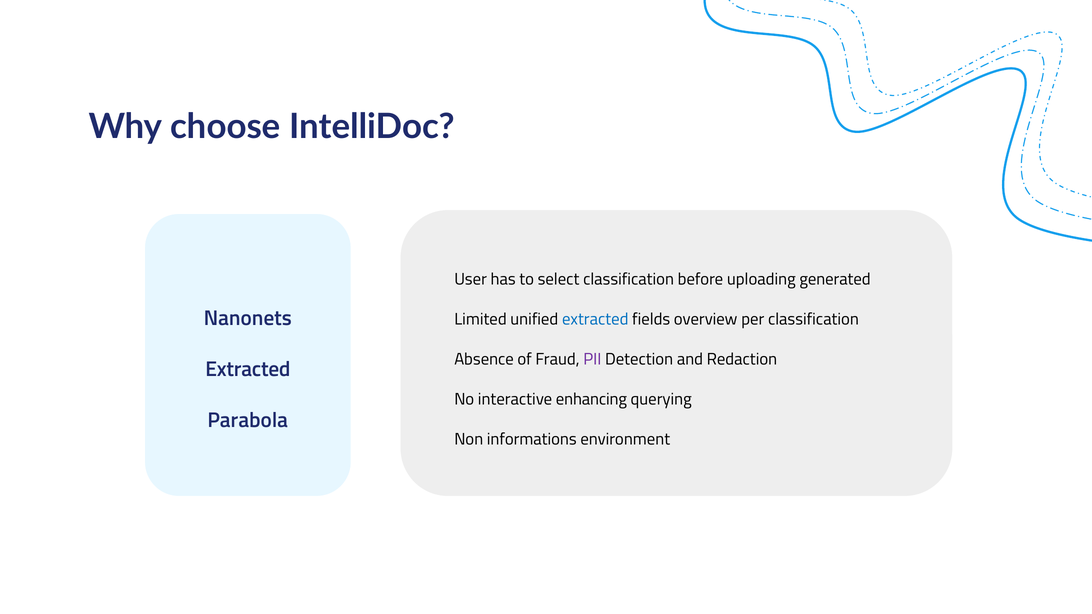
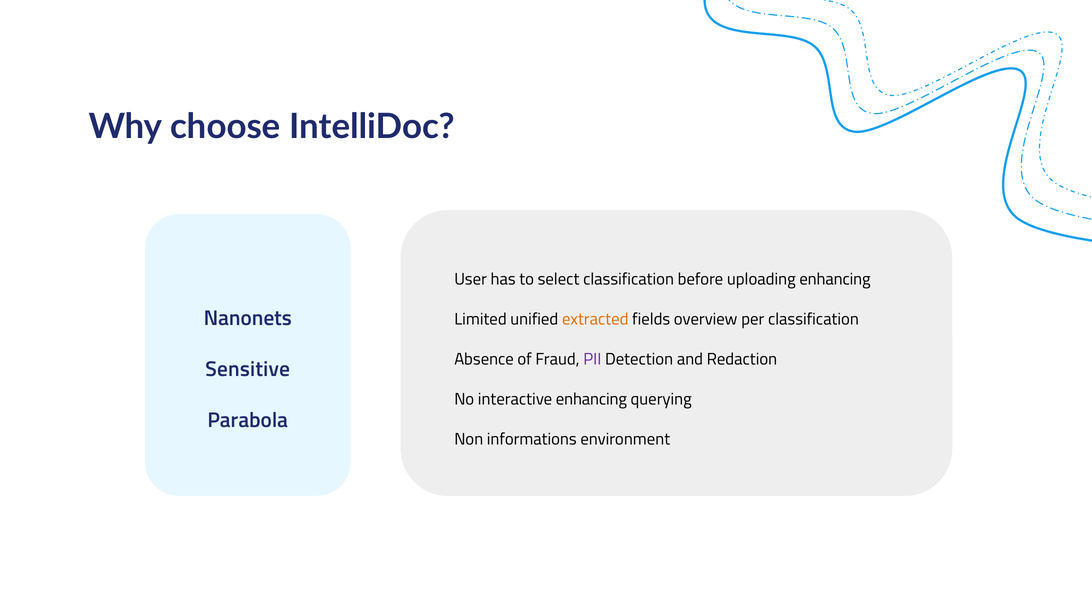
uploading generated: generated -> enhancing
extracted at (595, 319) colour: blue -> orange
Extracted at (248, 369): Extracted -> Sensitive
